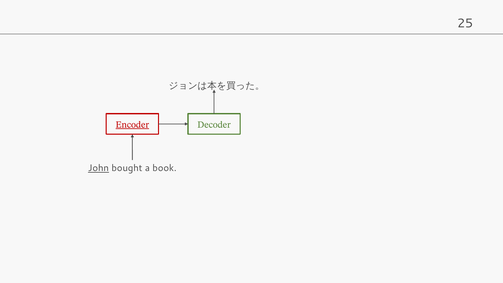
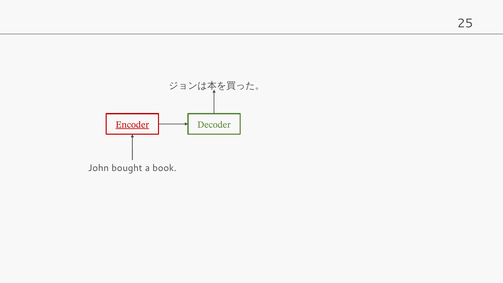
John underline: present -> none
